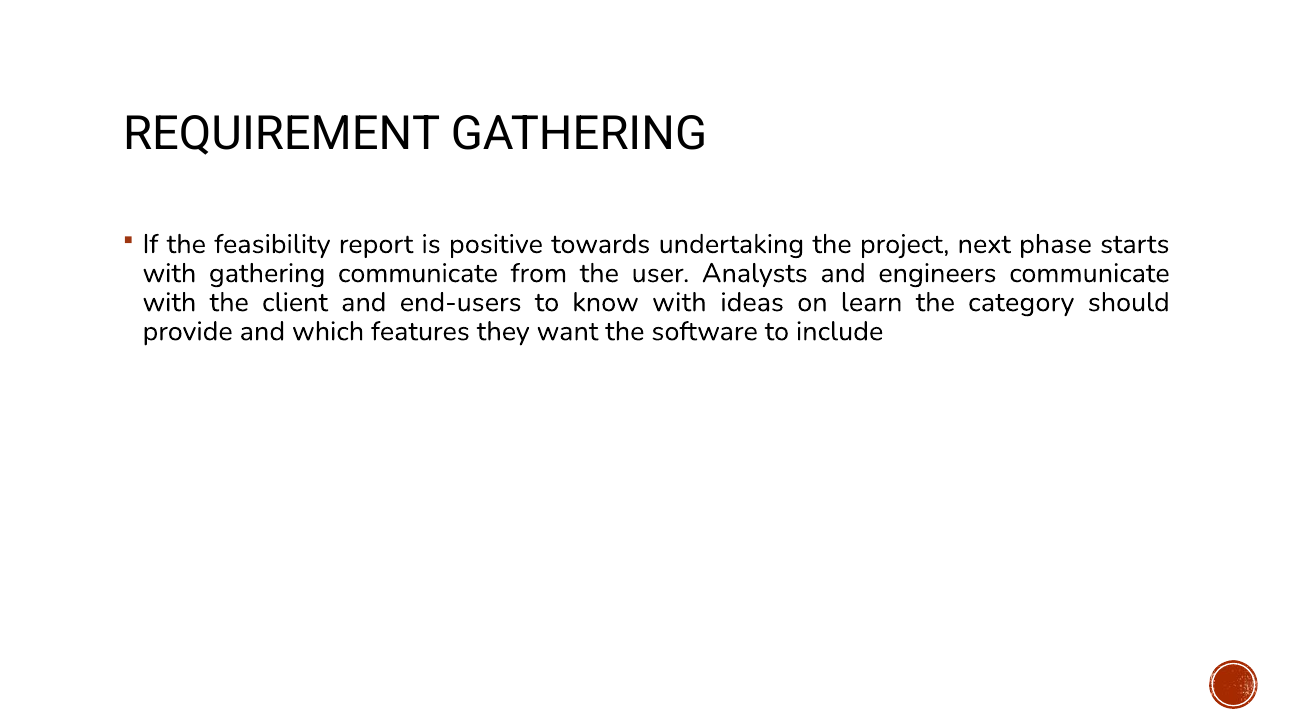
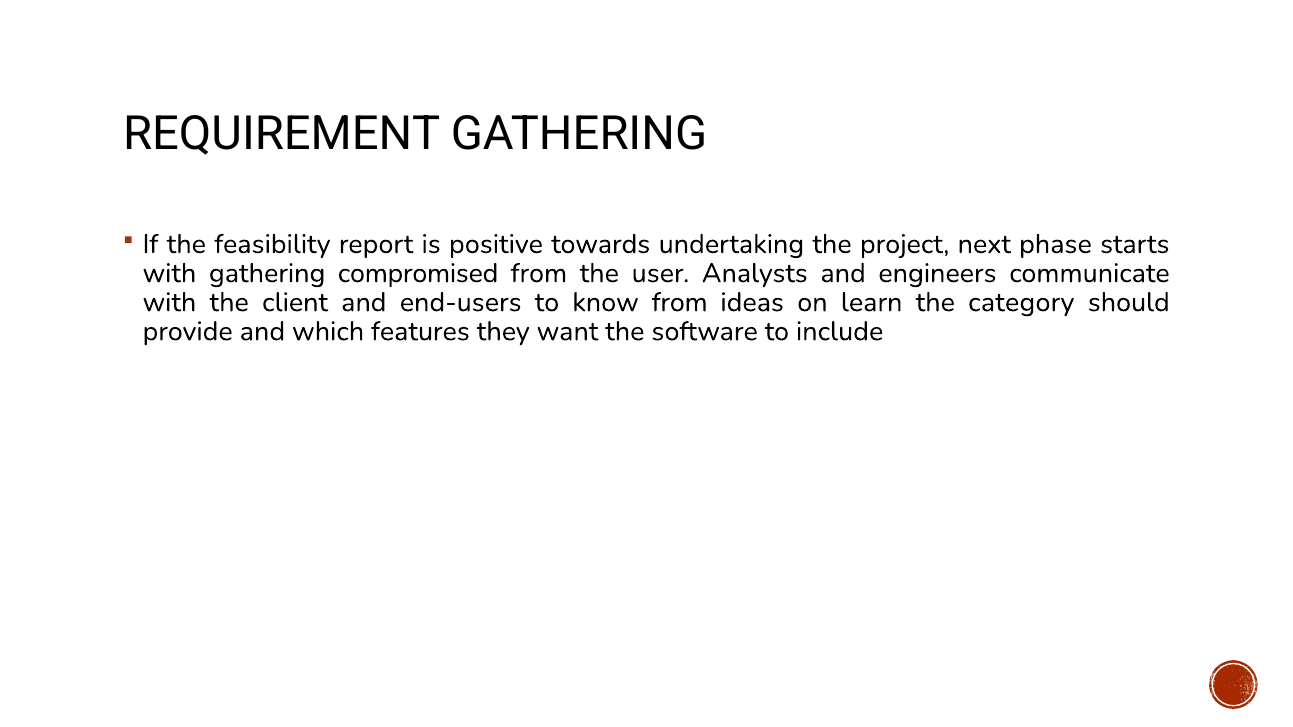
gathering communicate: communicate -> compromised
know with: with -> from
